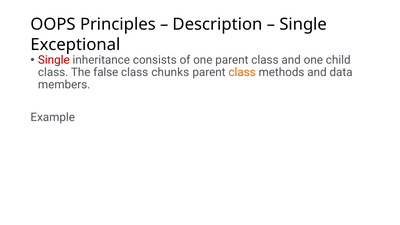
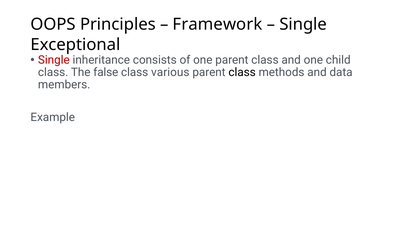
Description: Description -> Framework
chunks: chunks -> various
class at (242, 72) colour: orange -> black
